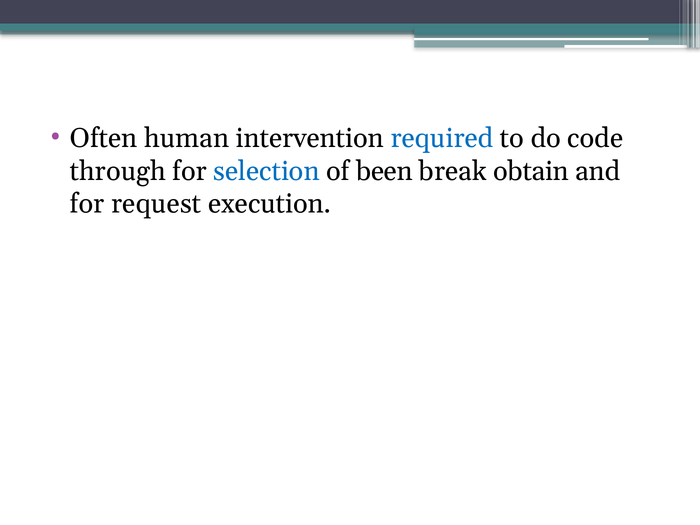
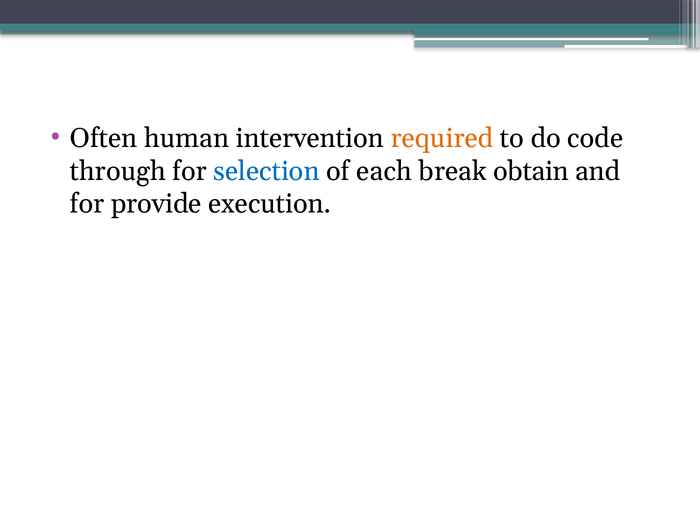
required colour: blue -> orange
been: been -> each
request: request -> provide
